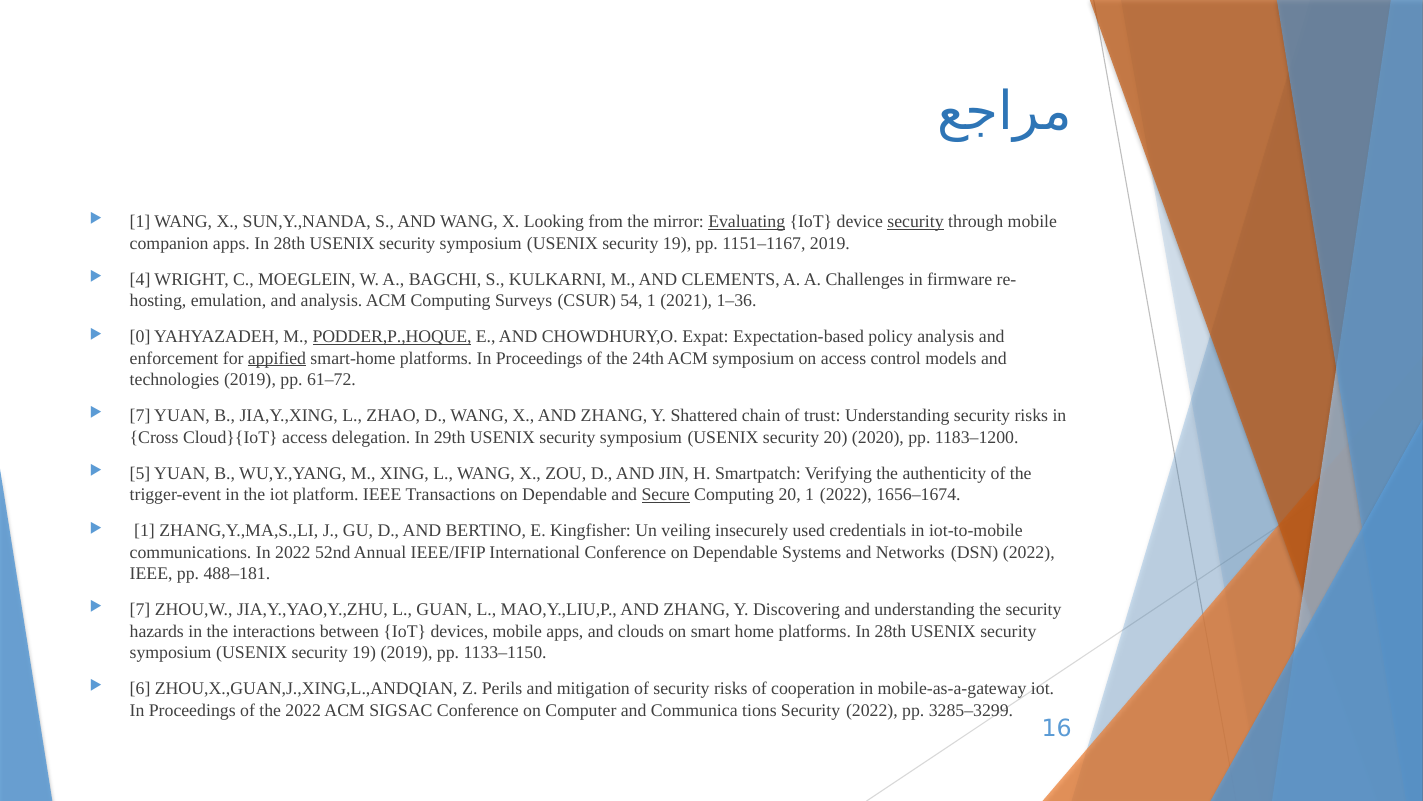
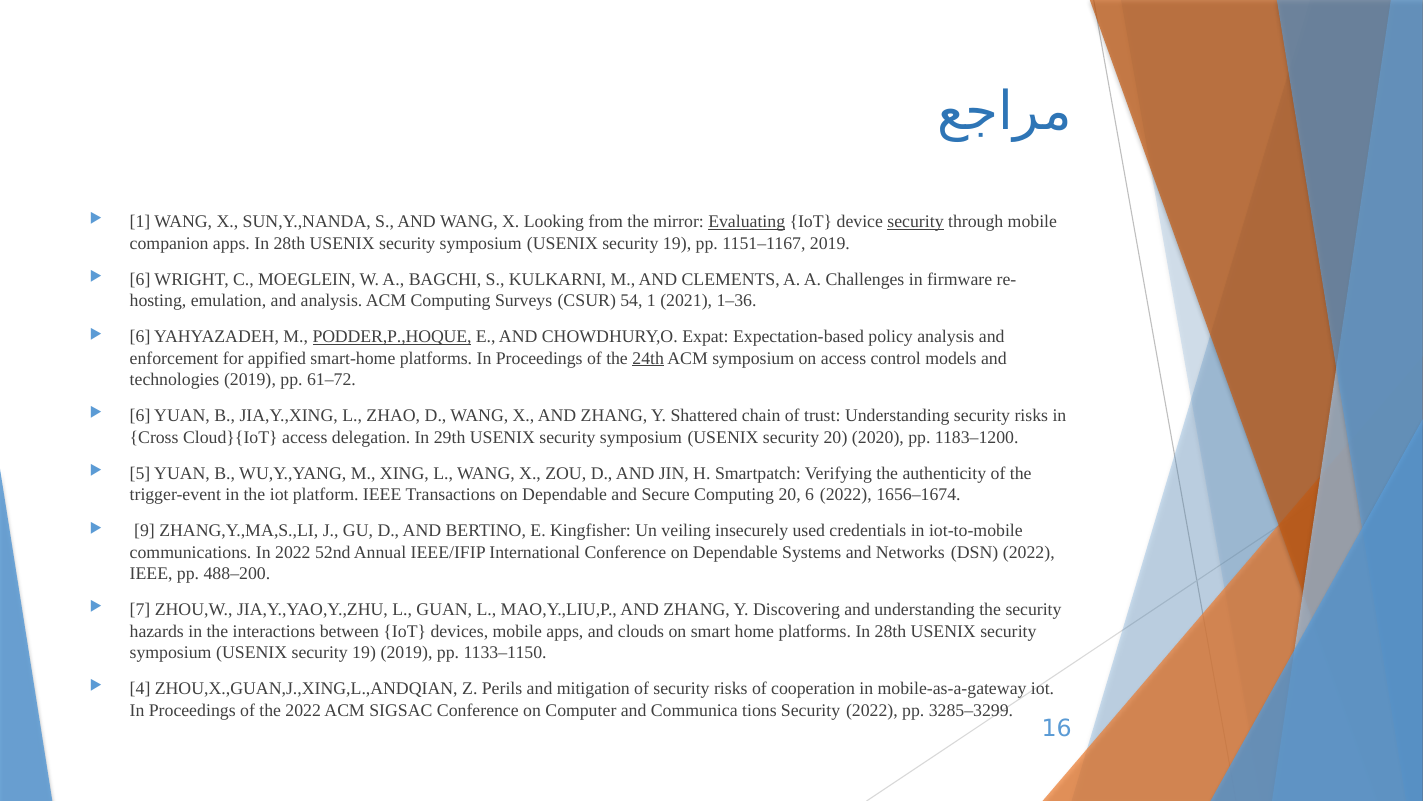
4 at (140, 279): 4 -> 6
0 at (140, 337): 0 -> 6
appified underline: present -> none
24th underline: none -> present
7 at (140, 416): 7 -> 6
Secure underline: present -> none
20 1: 1 -> 6
1 at (145, 531): 1 -> 9
488–181: 488–181 -> 488–200
6: 6 -> 4
